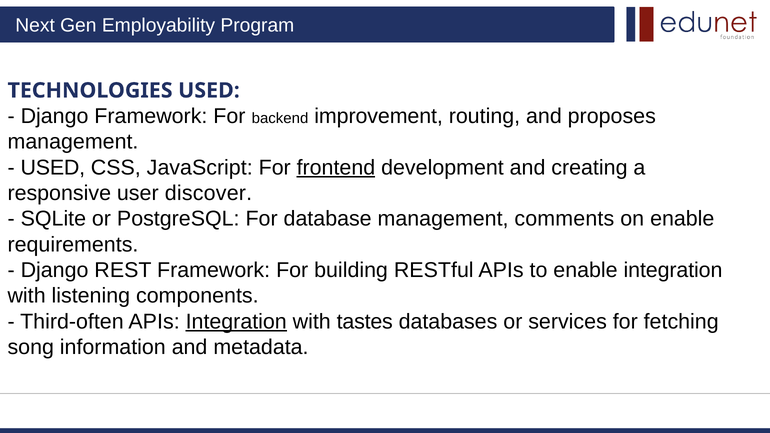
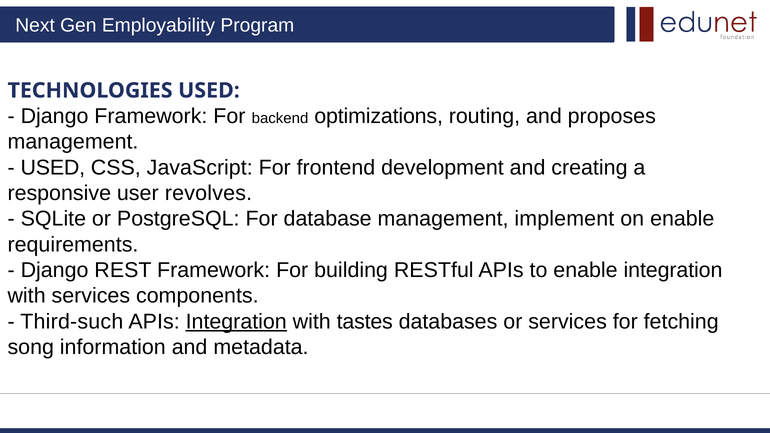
improvement: improvement -> optimizations
frontend underline: present -> none
discover: discover -> revolves
comments: comments -> implement
with listening: listening -> services
Third-often: Third-often -> Third-such
